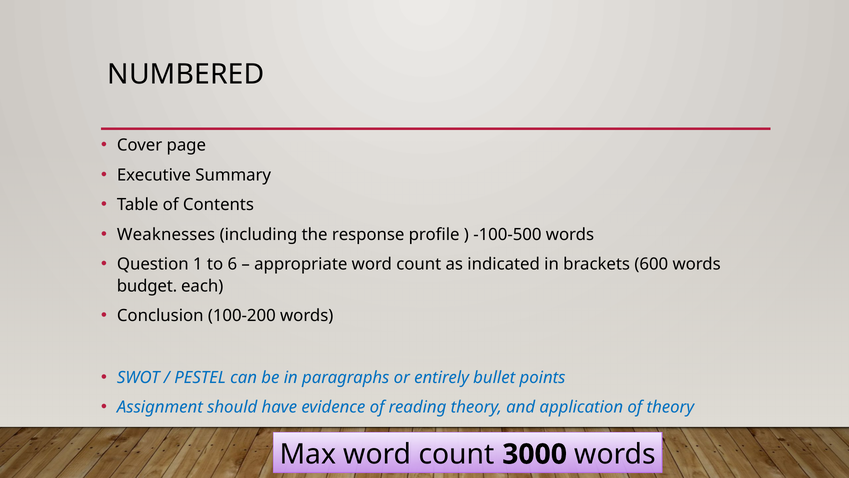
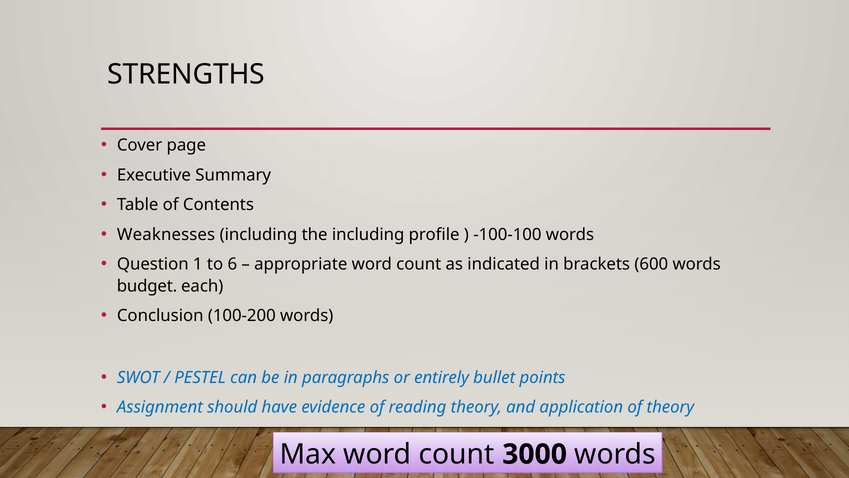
NUMBERED: NUMBERED -> STRENGTHS
the response: response -> including
-100-500: -100-500 -> -100-100
